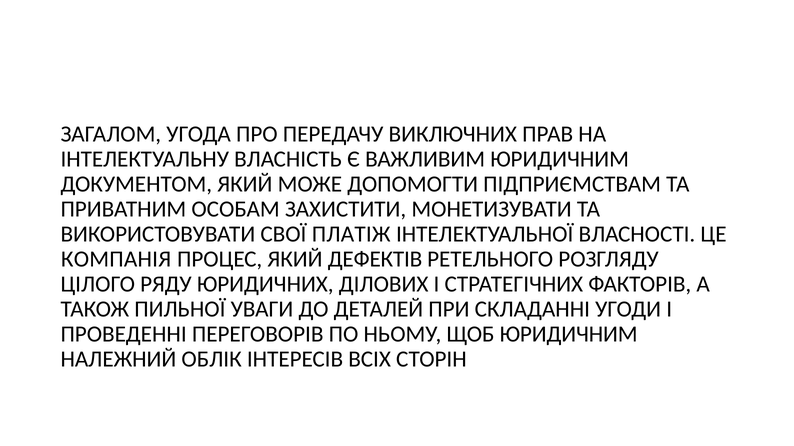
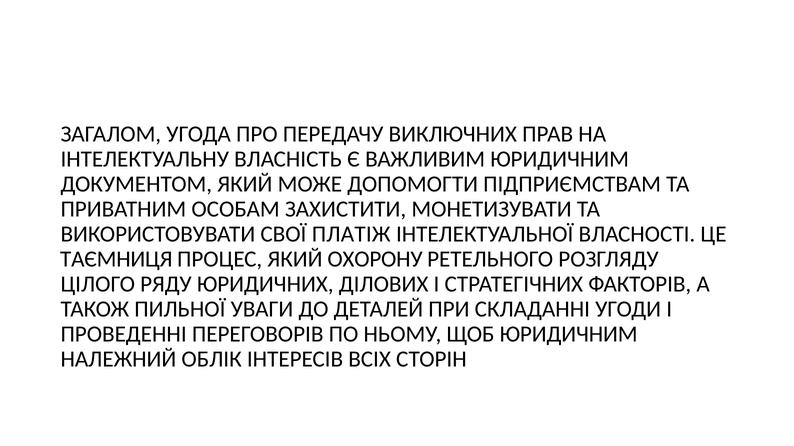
КОМПАНІЯ: КОМПАНІЯ -> ТАЄМНИЦЯ
ДЕФЕКТІВ: ДЕФЕКТІВ -> ОХОРОНУ
